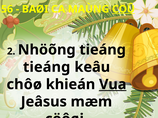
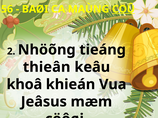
tieáng at (47, 67): tieáng -> thieân
chôø: chôø -> khoâ
Vua underline: present -> none
